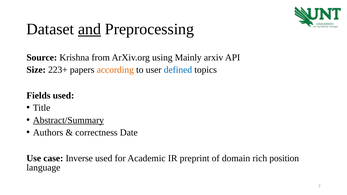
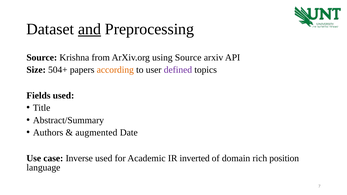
using Mainly: Mainly -> Source
223+: 223+ -> 504+
defined colour: blue -> purple
Abstract/Summary underline: present -> none
correctness: correctness -> augmented
preprint: preprint -> inverted
